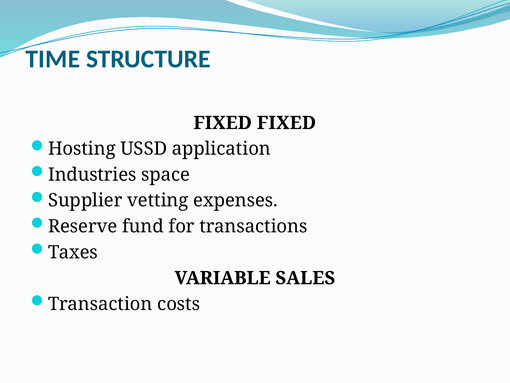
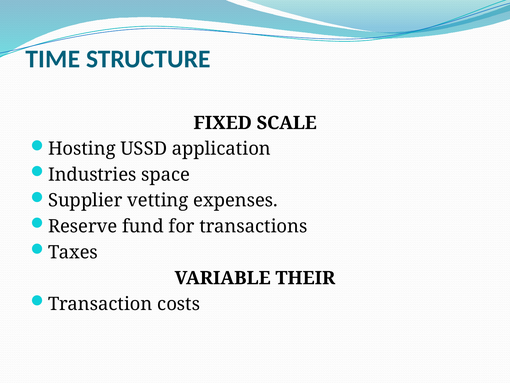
FIXED FIXED: FIXED -> SCALE
SALES: SALES -> THEIR
